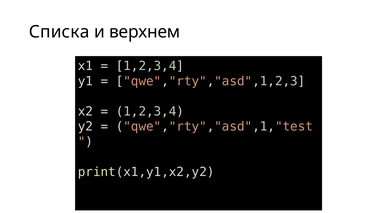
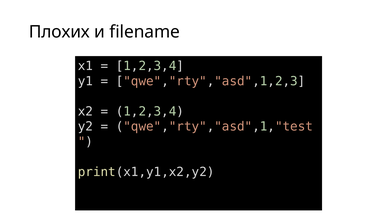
Списка: Списка -> Плохих
верхнем: верхнем -> filename
